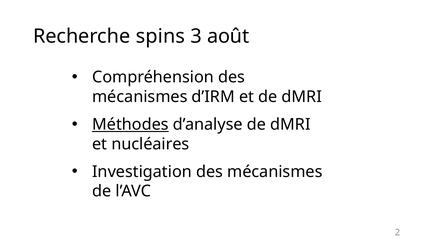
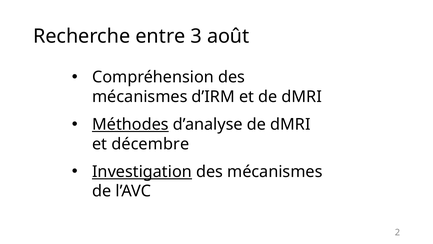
spins: spins -> entre
nucléaires: nucléaires -> décembre
Investigation underline: none -> present
